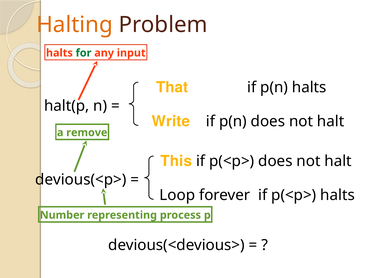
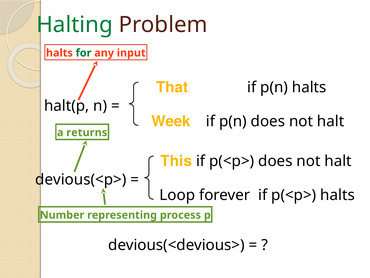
Halting colour: orange -> green
Write: Write -> Week
remove: remove -> returns
